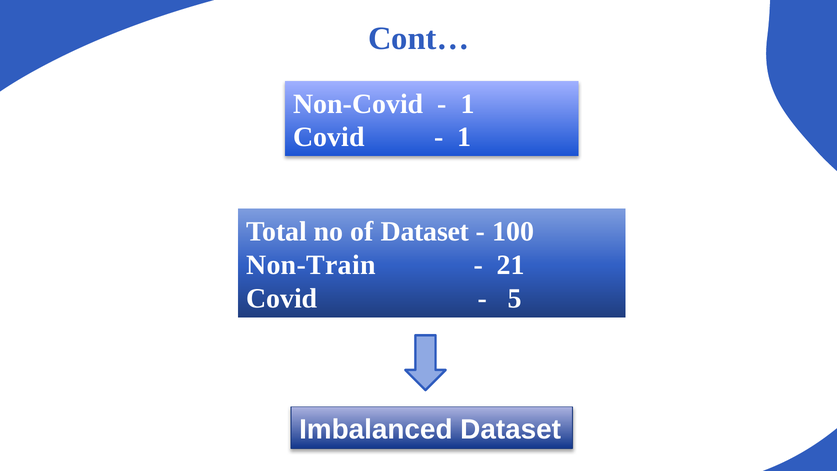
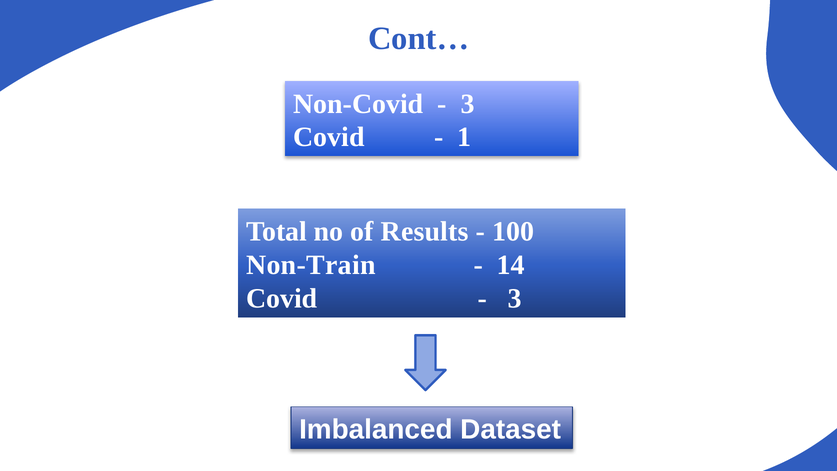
1 at (468, 104): 1 -> 3
of Dataset: Dataset -> Results
21: 21 -> 14
5 at (515, 298): 5 -> 3
